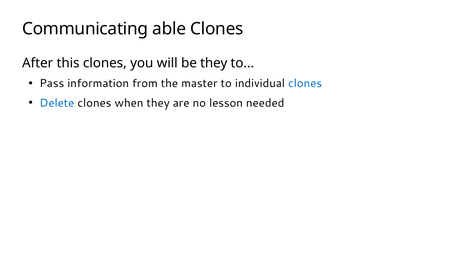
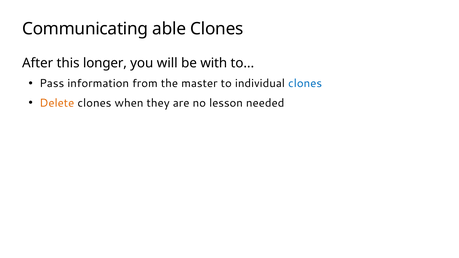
this clones: clones -> longer
be they: they -> with
Delete colour: blue -> orange
